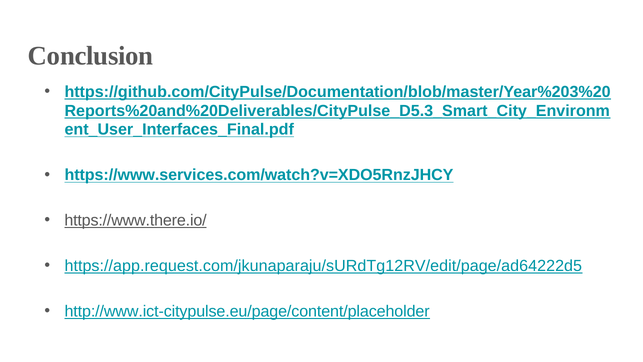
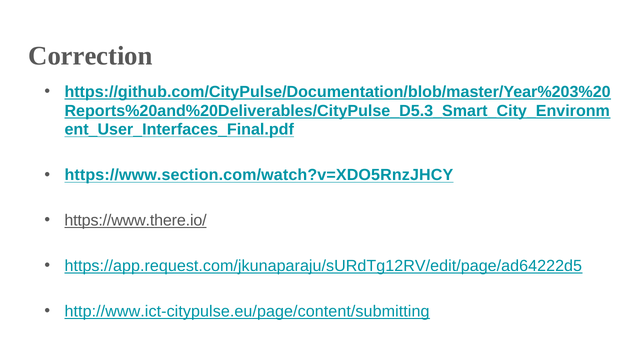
Conclusion: Conclusion -> Correction
https://www.services.com/watch?v=XDO5RnzJHCY: https://www.services.com/watch?v=XDO5RnzJHCY -> https://www.section.com/watch?v=XDO5RnzJHCY
http://www.ict-citypulse.eu/page/content/placeholder: http://www.ict-citypulse.eu/page/content/placeholder -> http://www.ict-citypulse.eu/page/content/submitting
